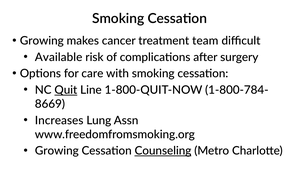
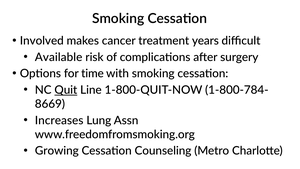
Growing at (42, 41): Growing -> Involved
team: team -> years
care: care -> time
Counseling underline: present -> none
